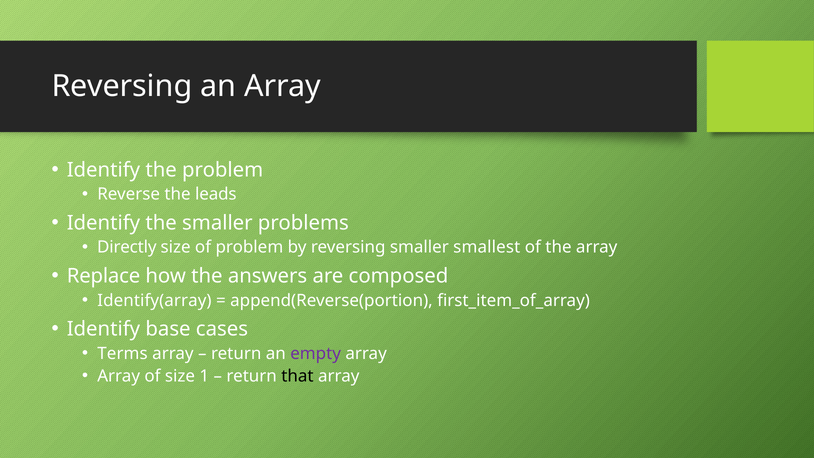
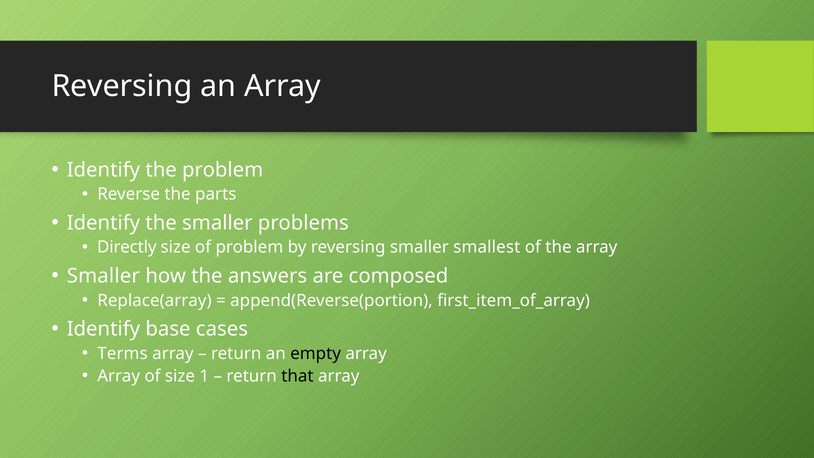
leads: leads -> parts
Replace at (104, 276): Replace -> Smaller
Identify(array: Identify(array -> Replace(array
empty colour: purple -> black
